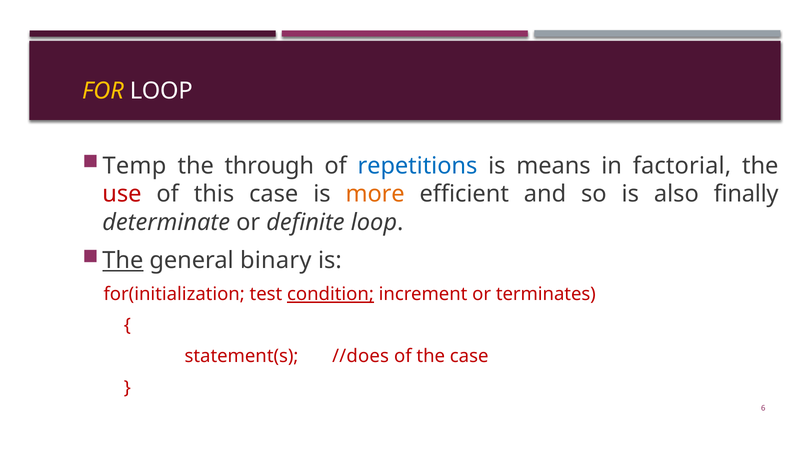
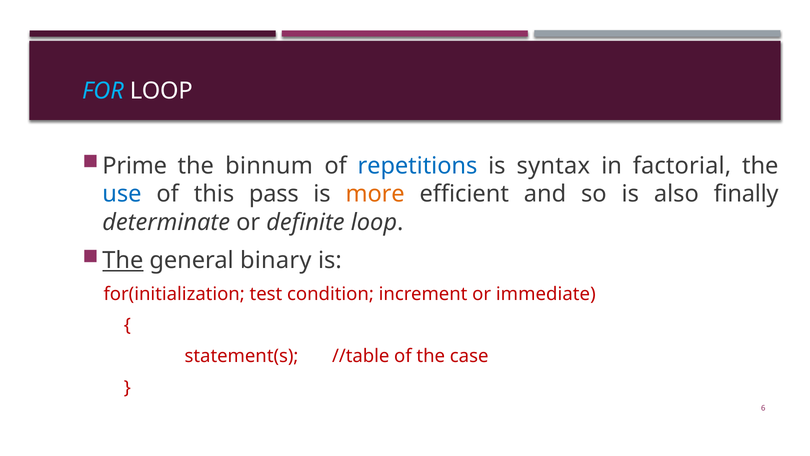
FOR colour: yellow -> light blue
Temp: Temp -> Prime
through: through -> binnum
means: means -> syntax
use colour: red -> blue
this case: case -> pass
condition underline: present -> none
terminates: terminates -> immediate
//does: //does -> //table
